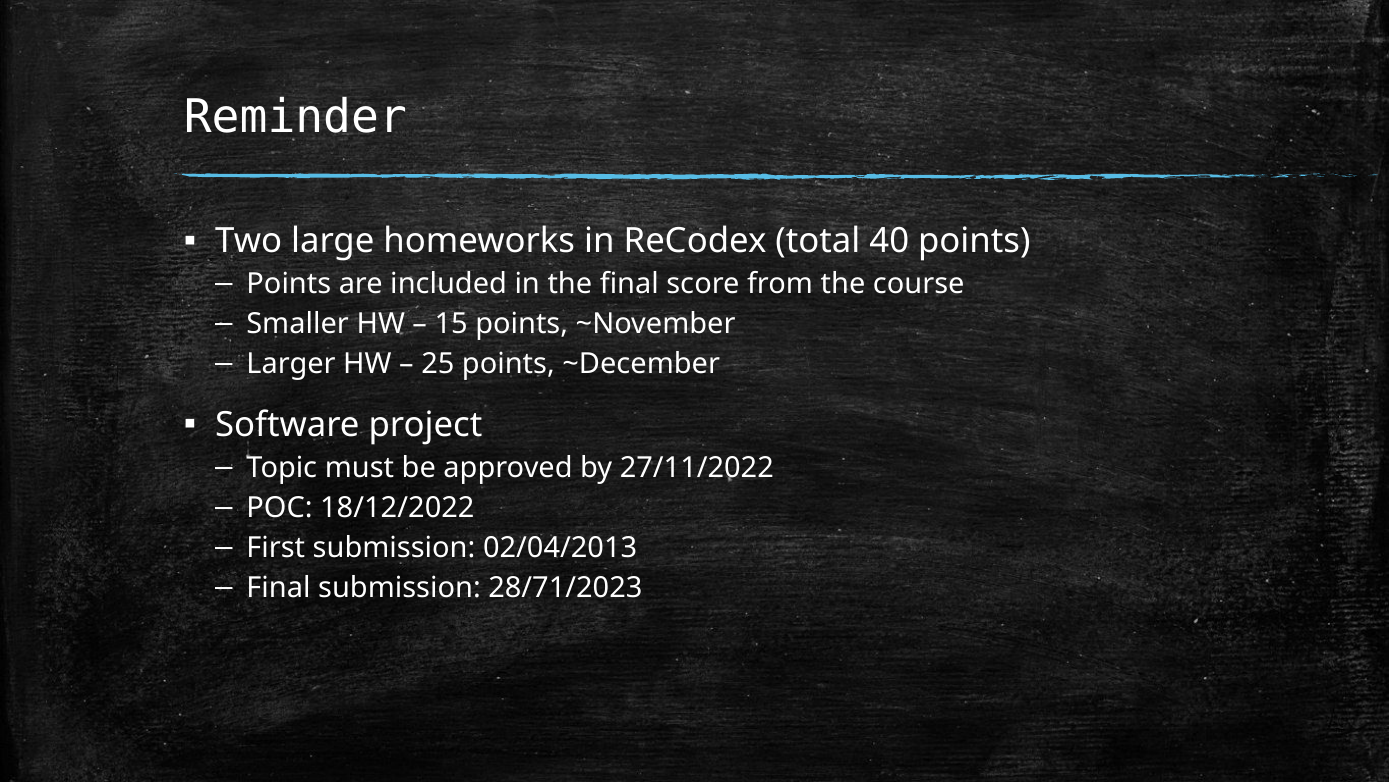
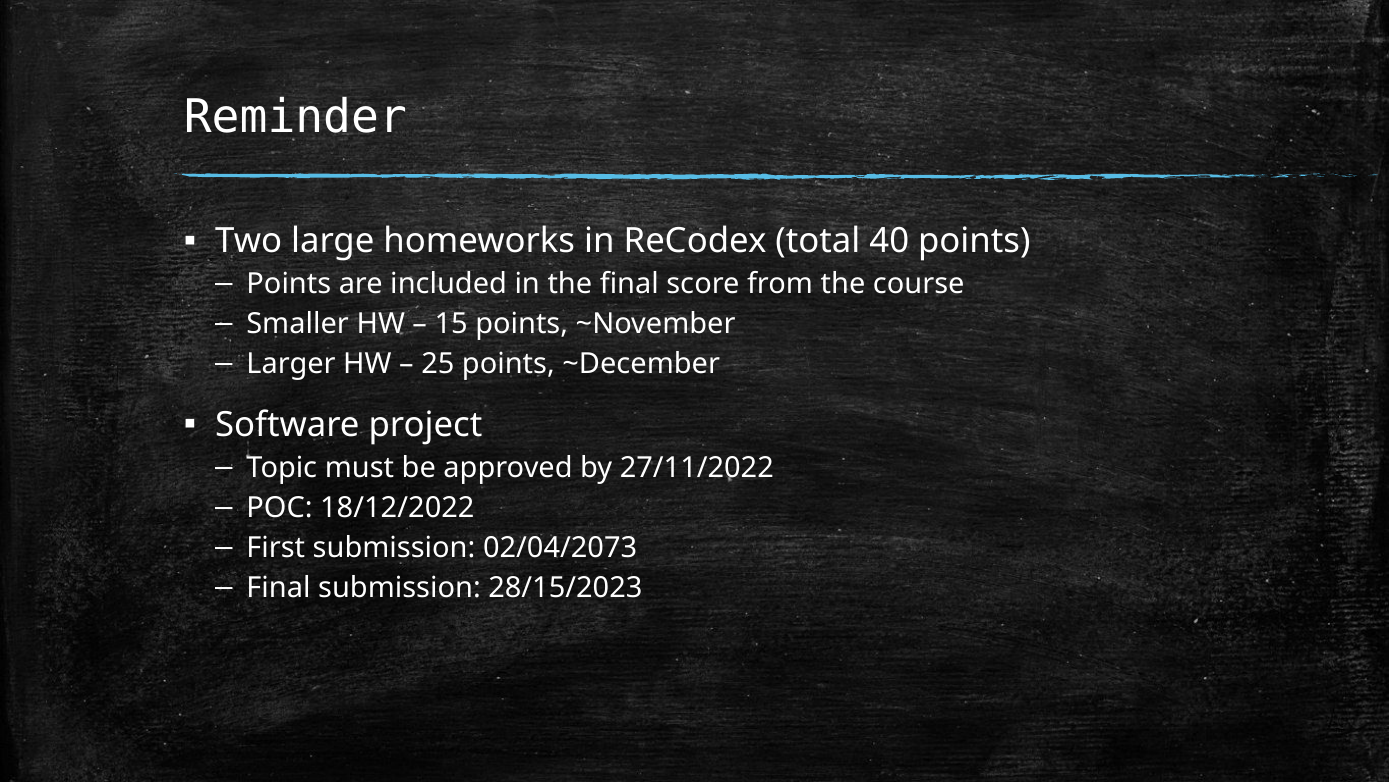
02/04/2013: 02/04/2013 -> 02/04/2073
28/71/2023: 28/71/2023 -> 28/15/2023
